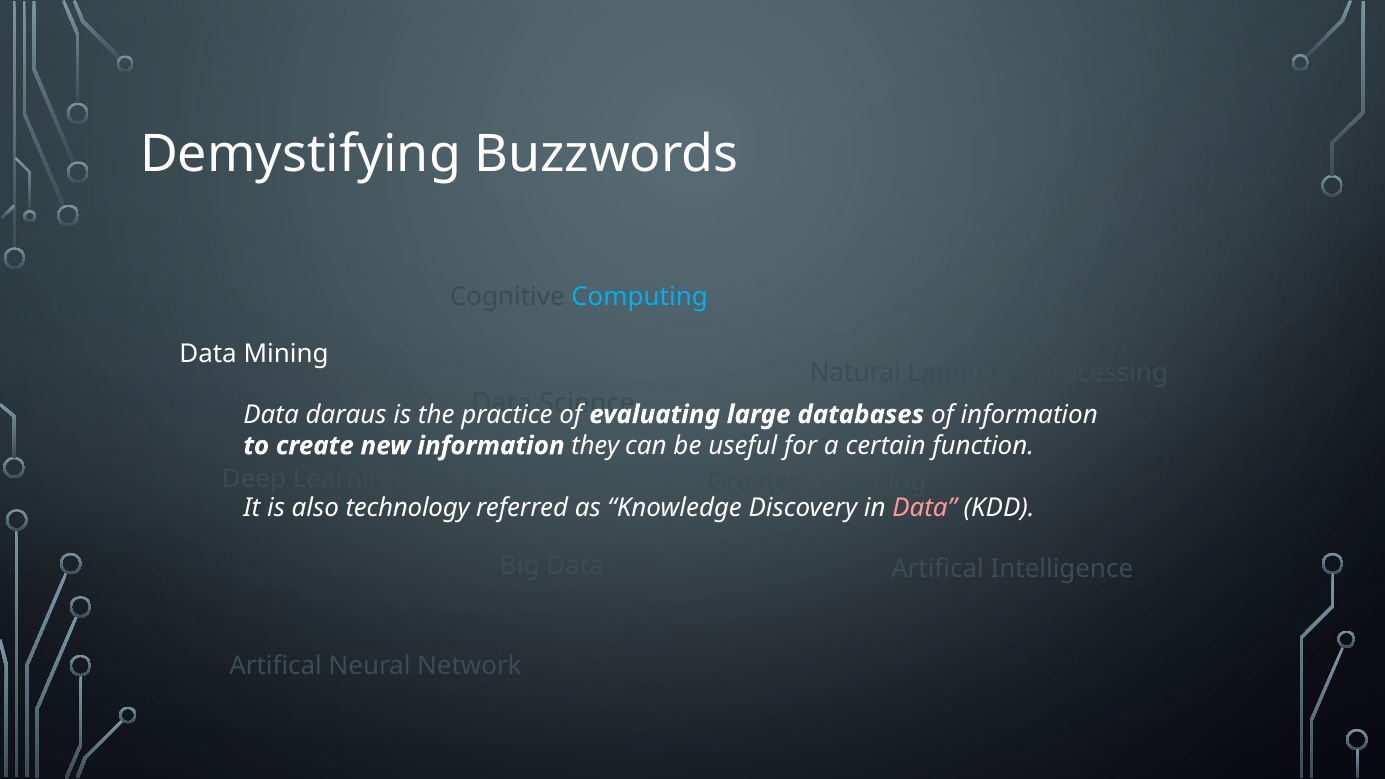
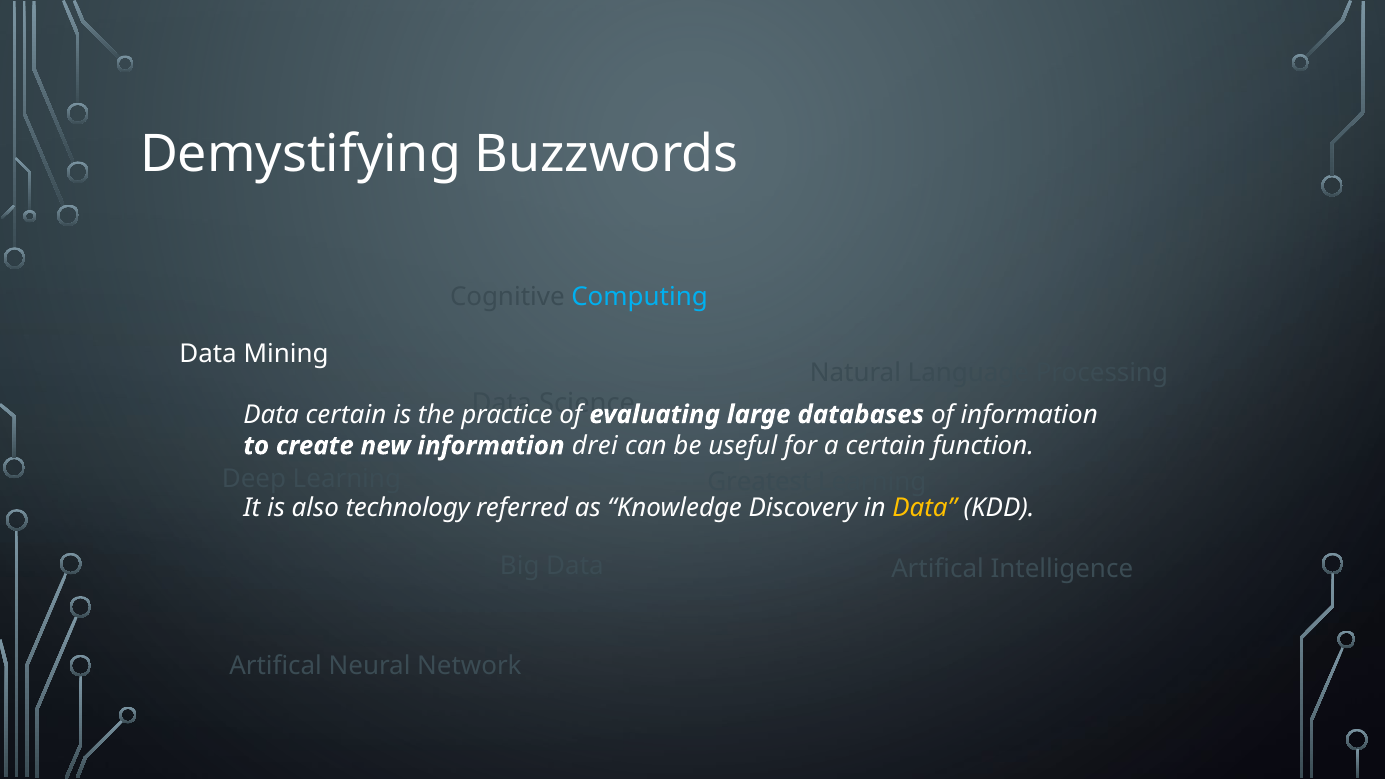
Data daraus: daraus -> certain
they: they -> drei
Data at (925, 508) colour: pink -> yellow
